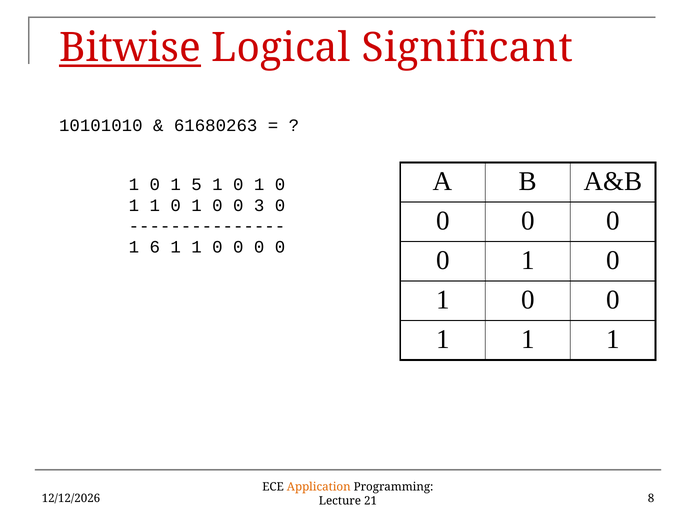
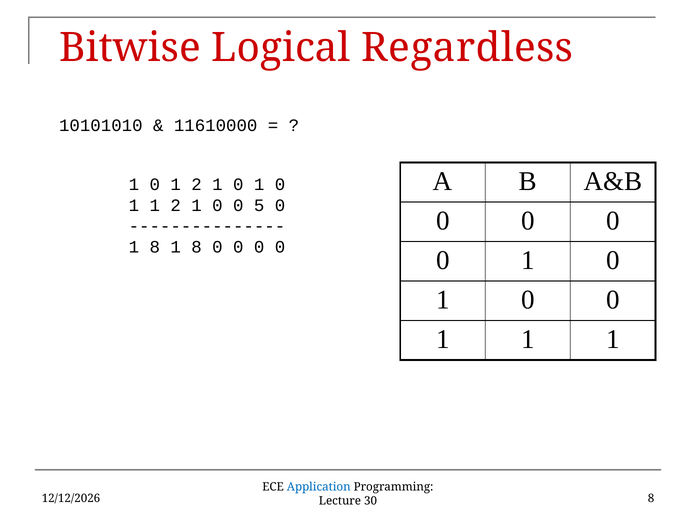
Bitwise underline: present -> none
Significant: Significant -> Regardless
61680263: 61680263 -> 11610000
0 1 5: 5 -> 2
0 at (176, 205): 0 -> 2
3: 3 -> 5
6 at (155, 247): 6 -> 8
1 at (197, 247): 1 -> 8
Application colour: orange -> blue
21: 21 -> 30
